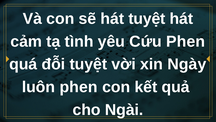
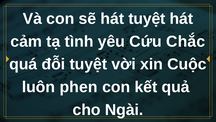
Cứu Phen: Phen -> Chắc
Ngày: Ngày -> Cuộc
